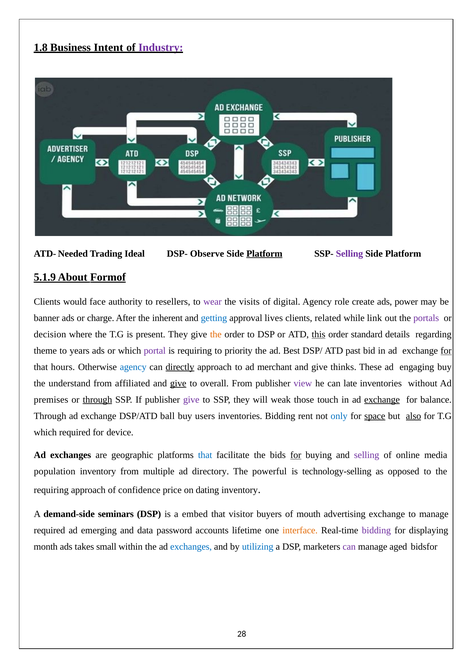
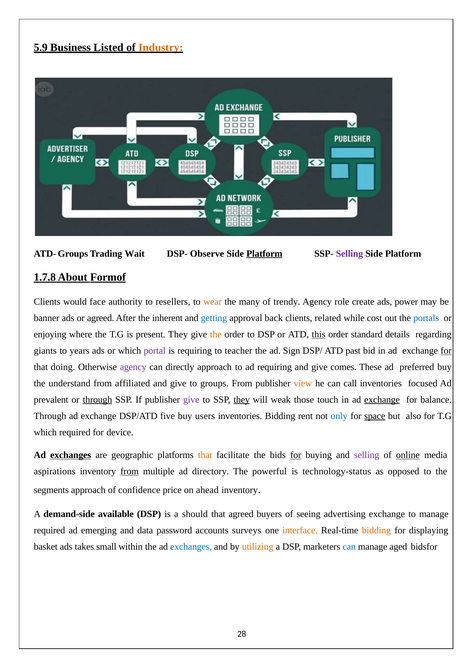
1.8: 1.8 -> 5.9
Intent: Intent -> Listed
Industry colour: purple -> orange
ATD- Needed: Needed -> Groups
Ideal: Ideal -> Wait
5.1.9: 5.1.9 -> 1.7.8
wear colour: purple -> orange
visits: visits -> many
digital: digital -> trendy
or charge: charge -> agreed
lives: lives -> back
link: link -> cost
portals colour: purple -> blue
decision: decision -> enjoying
theme: theme -> giants
priority: priority -> teacher
Best: Best -> Sign
hours: hours -> doing
agency at (133, 367) colour: blue -> purple
directly underline: present -> none
ad merchant: merchant -> requiring
thinks: thinks -> comes
engaging: engaging -> preferred
give at (178, 383) underline: present -> none
to overall: overall -> groups
view colour: purple -> orange
late: late -> call
without: without -> focused
premises: premises -> prevalent
they at (242, 400) underline: none -> present
ball: ball -> five
also underline: present -> none
exchanges at (71, 455) underline: none -> present
that at (205, 455) colour: blue -> orange
online underline: none -> present
population: population -> aspirations
from at (130, 471) underline: none -> present
technology-selling: technology-selling -> technology-status
requiring at (51, 490): requiring -> segments
dating: dating -> ahead
seminars: seminars -> available
embed: embed -> should
that visitor: visitor -> agreed
mouth: mouth -> seeing
lifetime: lifetime -> surveys
bidding at (376, 530) colour: purple -> orange
month: month -> basket
utilizing colour: blue -> orange
can at (349, 547) colour: purple -> blue
